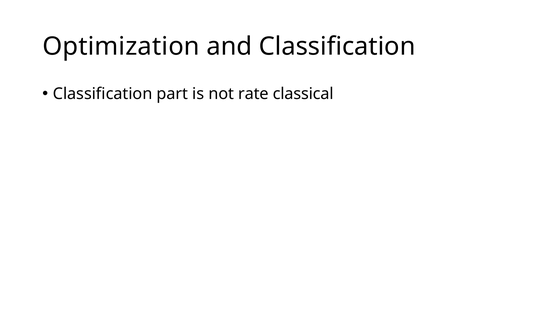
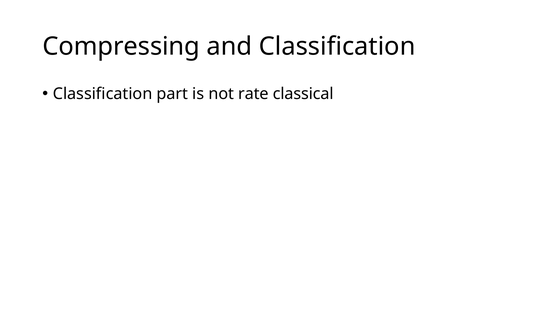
Optimization: Optimization -> Compressing
